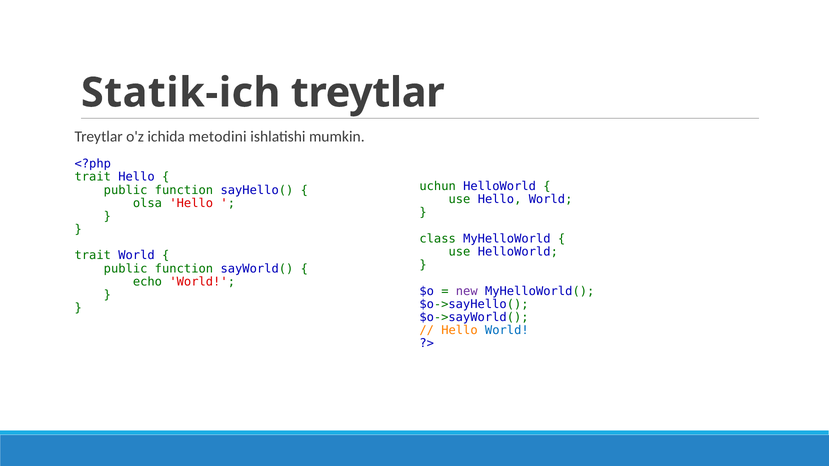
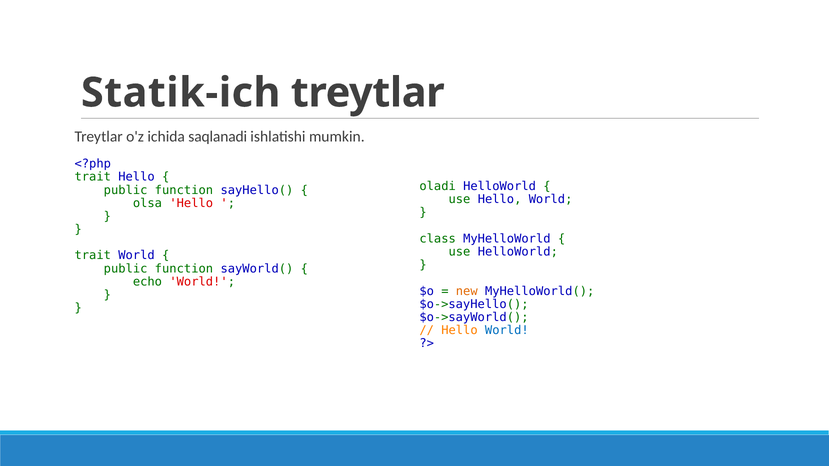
metodini: metodini -> saqlanadi
uchun: uchun -> oladi
new colour: purple -> orange
